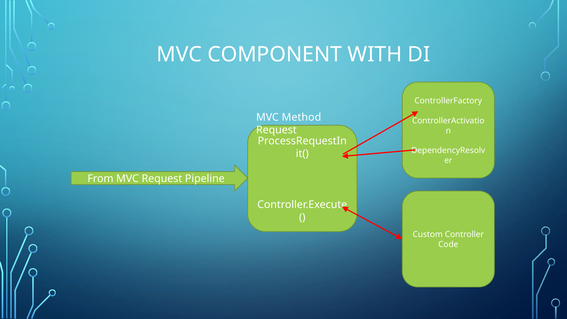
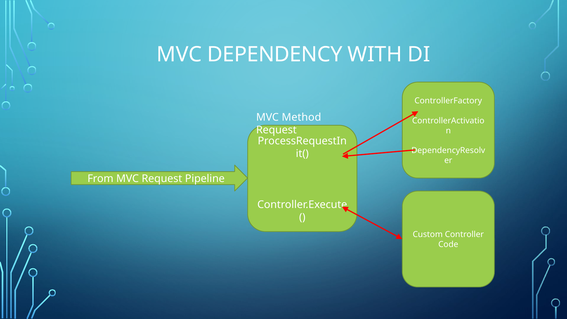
COMPONENT: COMPONENT -> DEPENDENCY
